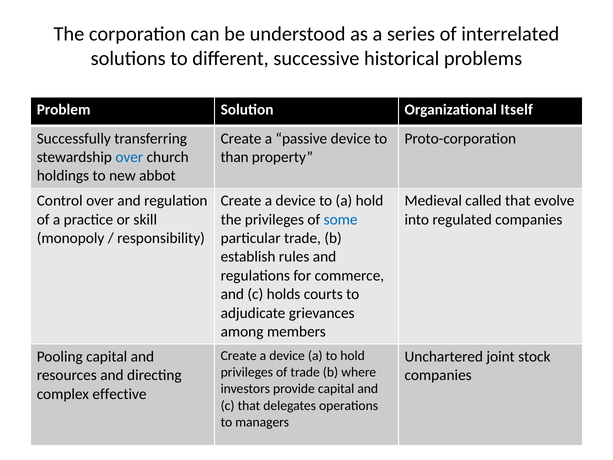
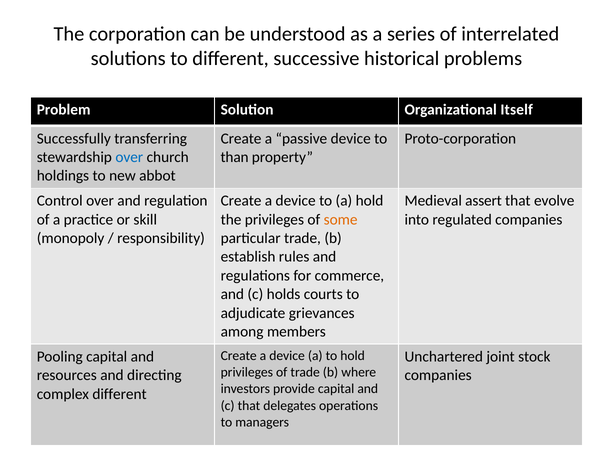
called: called -> assert
some colour: blue -> orange
complex effective: effective -> different
